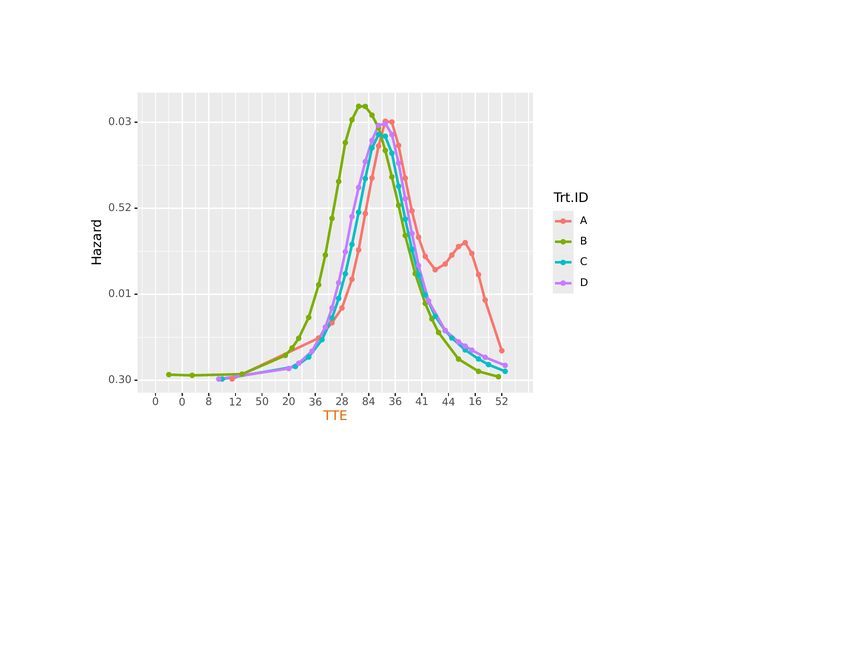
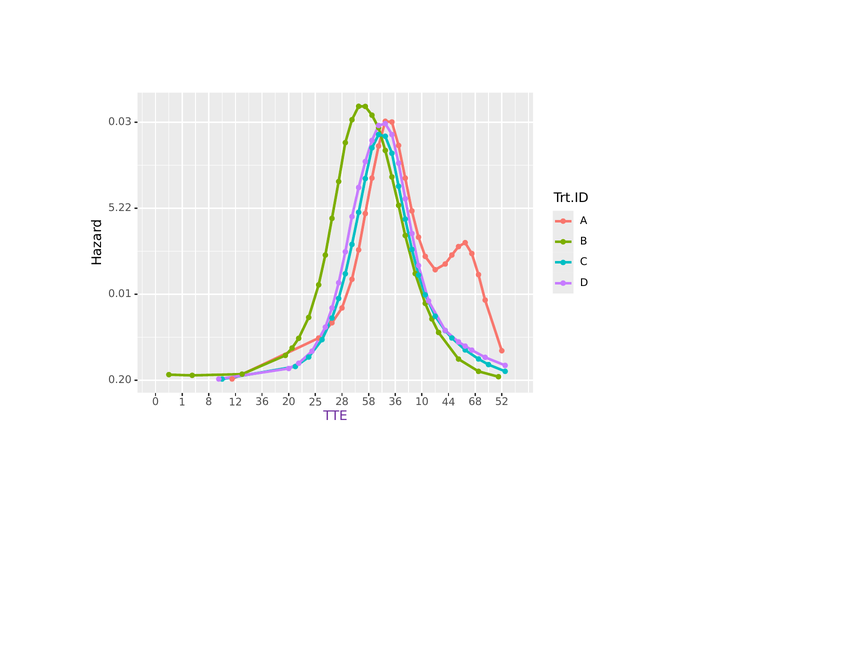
0.52: 0.52 -> 5.22
0.30: 0.30 -> 0.20
0 0: 0 -> 1
12 50: 50 -> 36
20 36: 36 -> 25
84: 84 -> 58
41: 41 -> 10
16: 16 -> 68
TTE colour: orange -> purple
